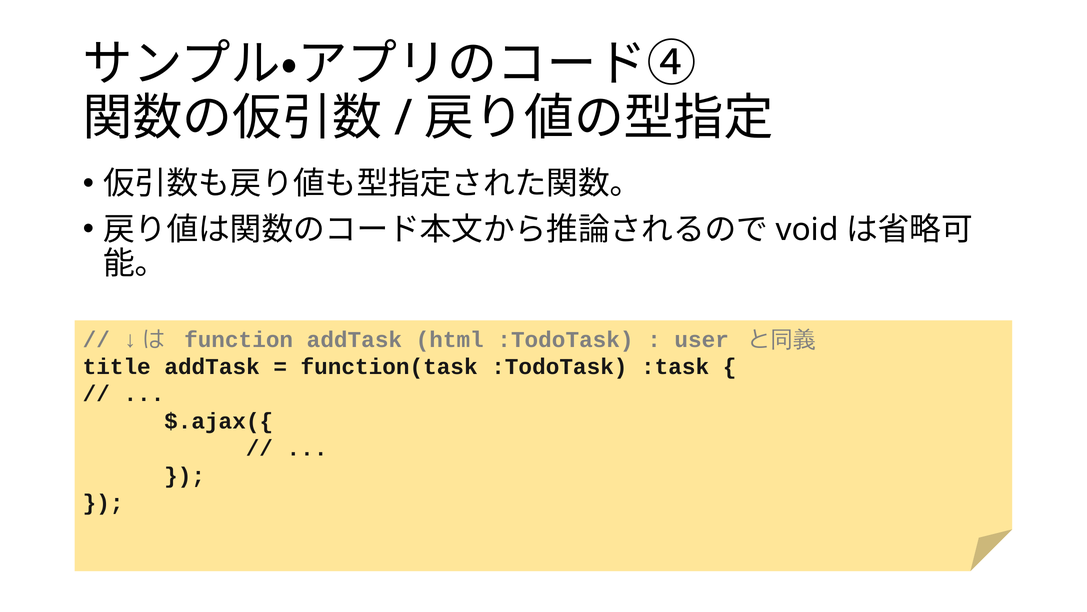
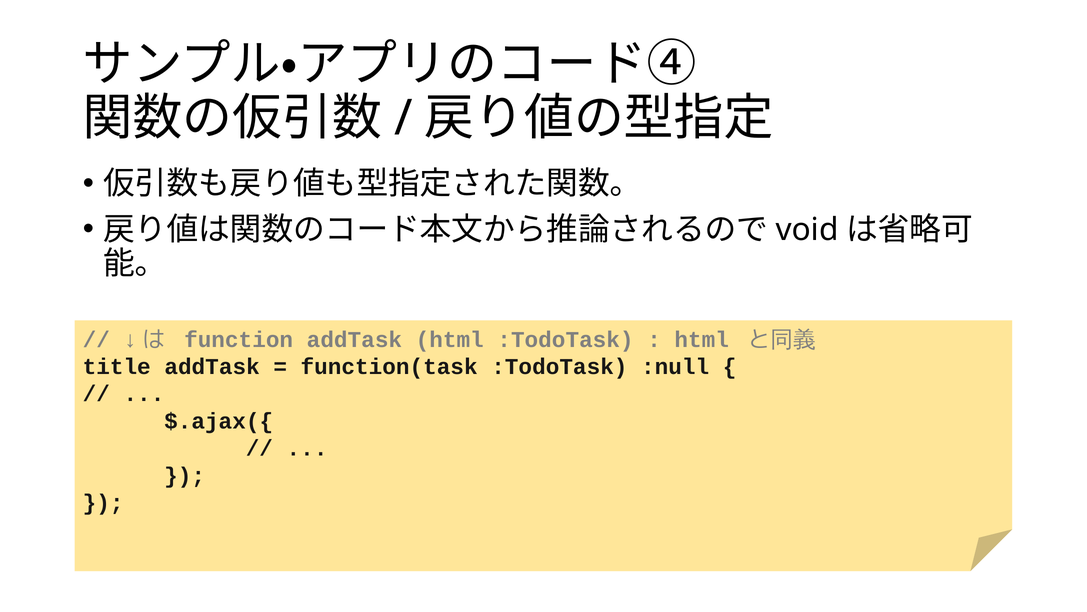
user at (702, 339): user -> html
:task: :task -> :null
